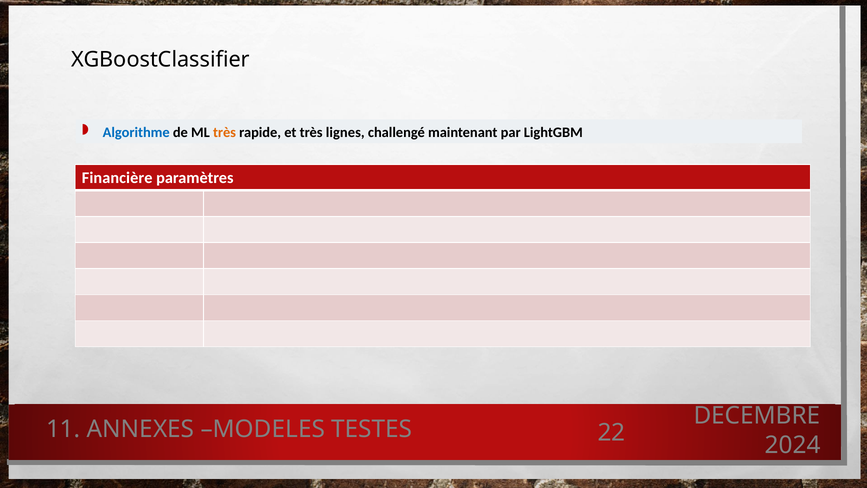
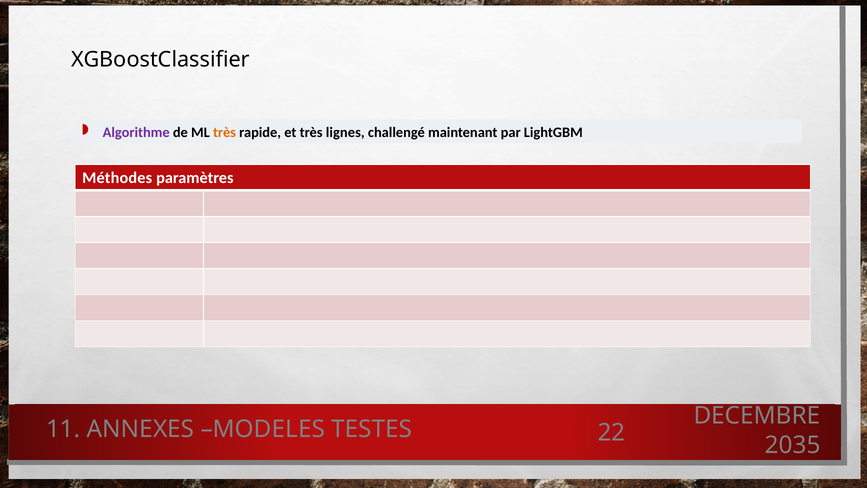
Algorithme colour: blue -> purple
Financière: Financière -> Méthodes
2024: 2024 -> 2035
